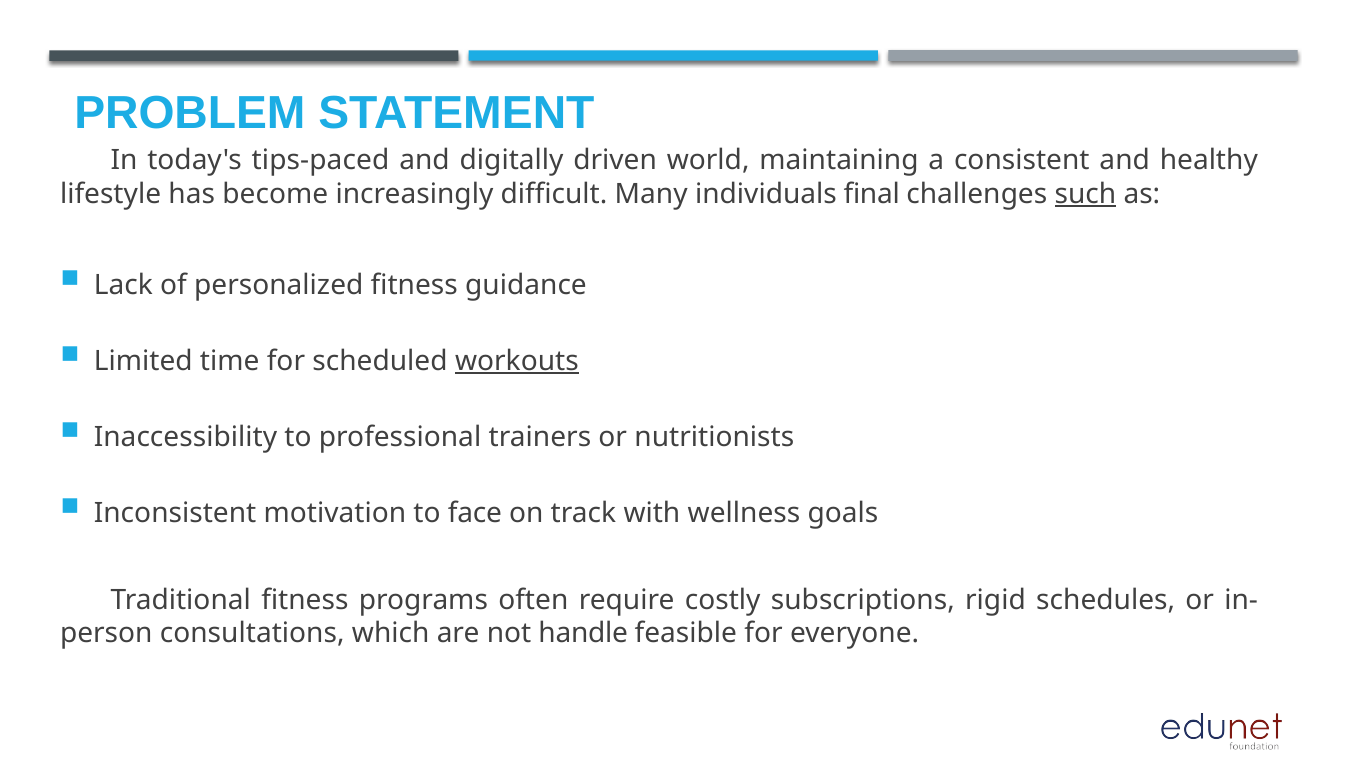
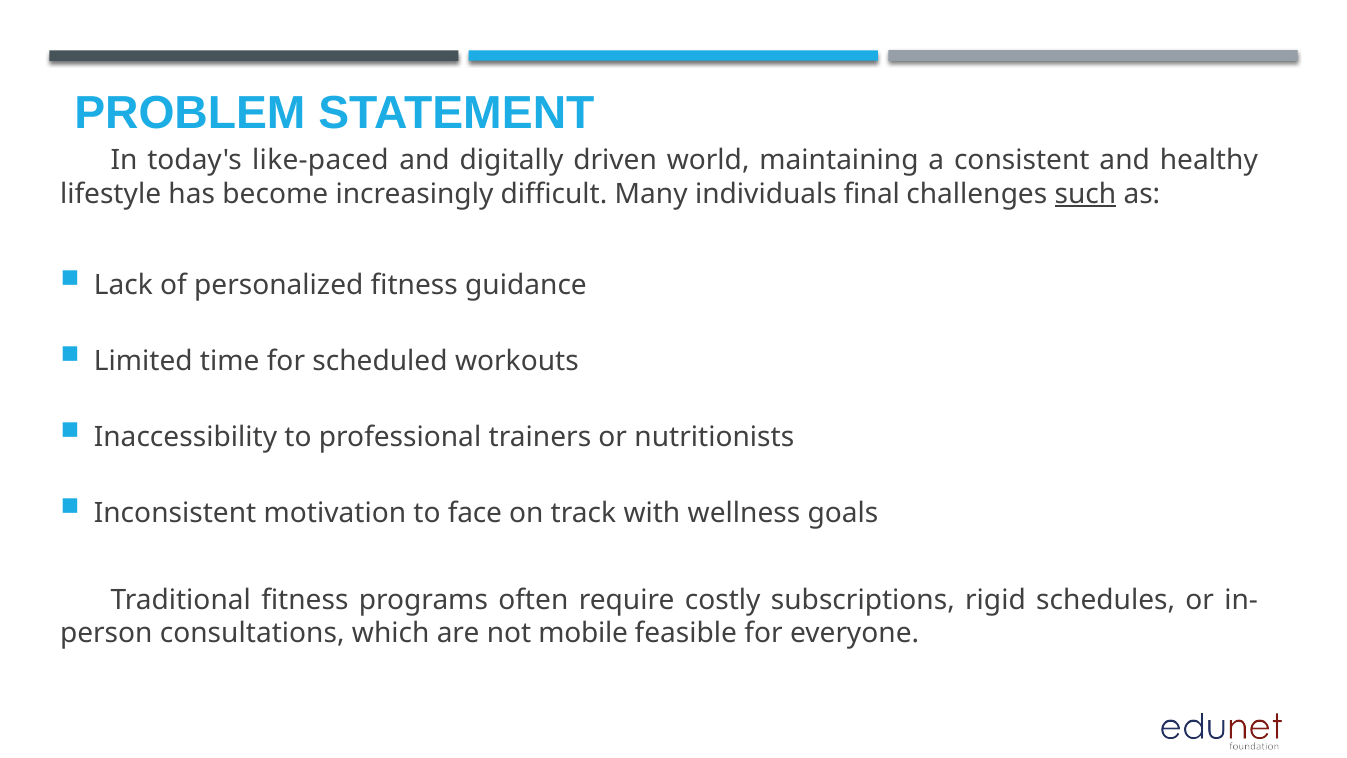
tips-paced: tips-paced -> like-paced
workouts underline: present -> none
handle: handle -> mobile
